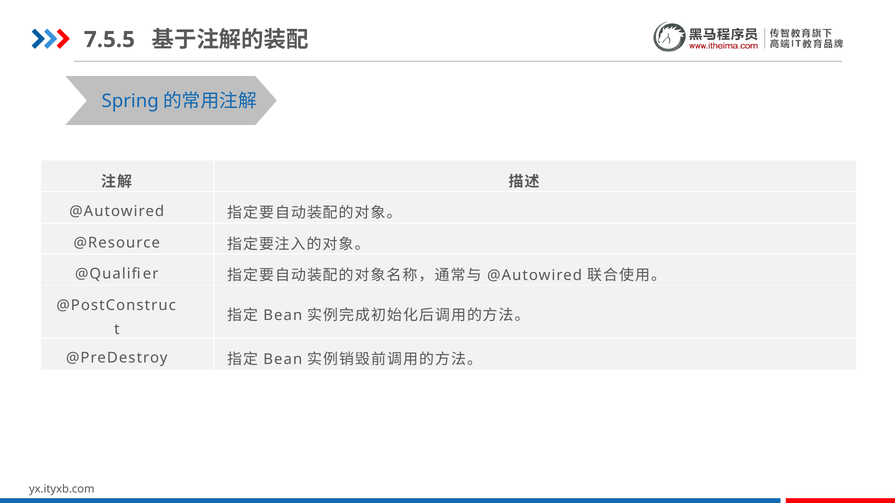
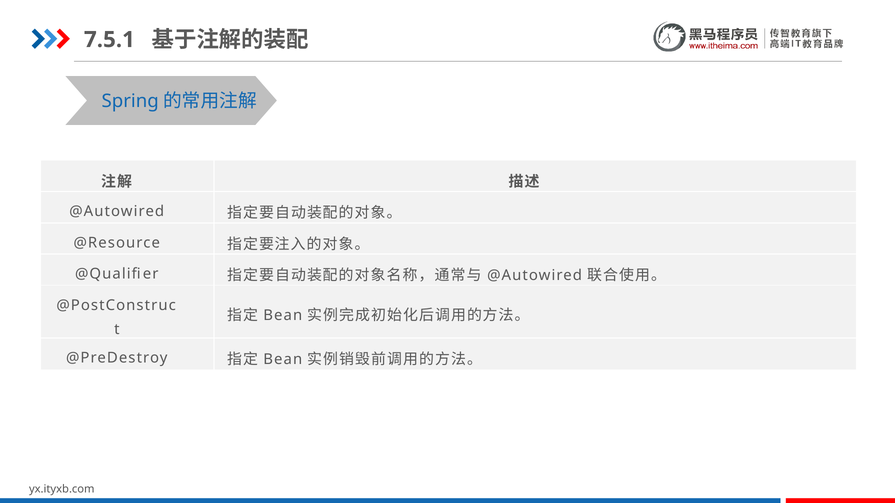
7.5.5: 7.5.5 -> 7.5.1
